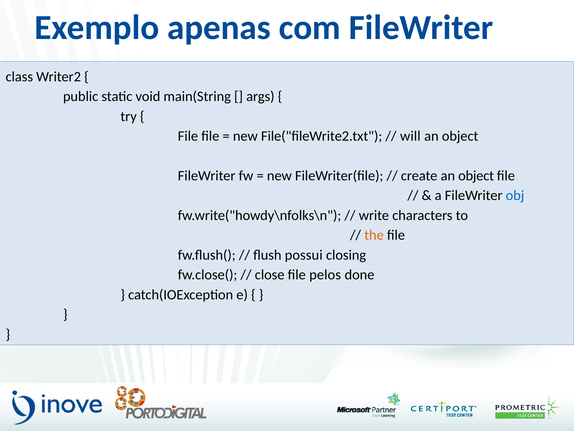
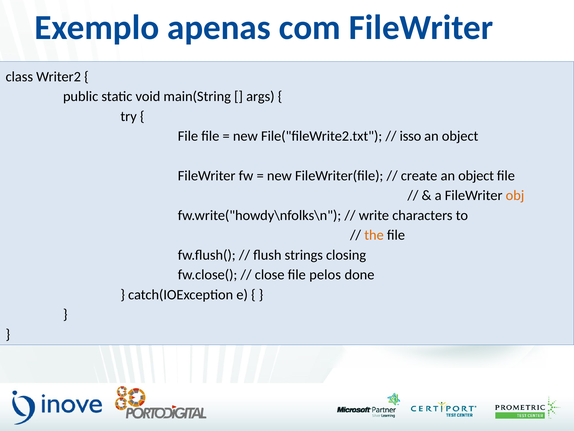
will: will -> isso
obj colour: blue -> orange
possui: possui -> strings
